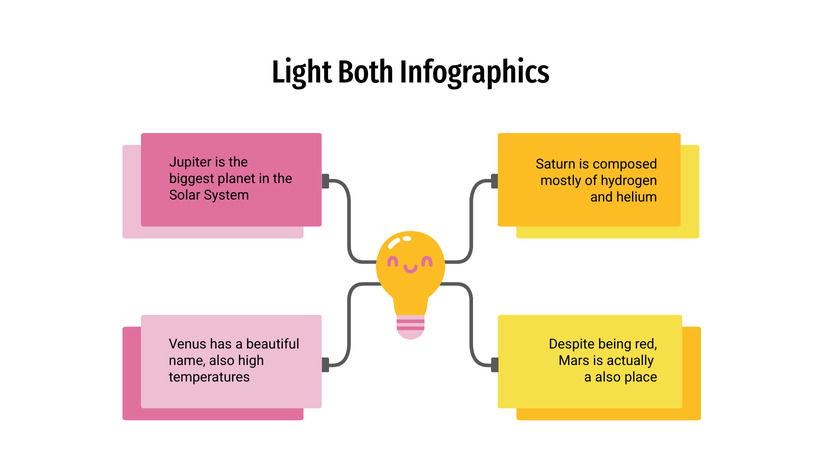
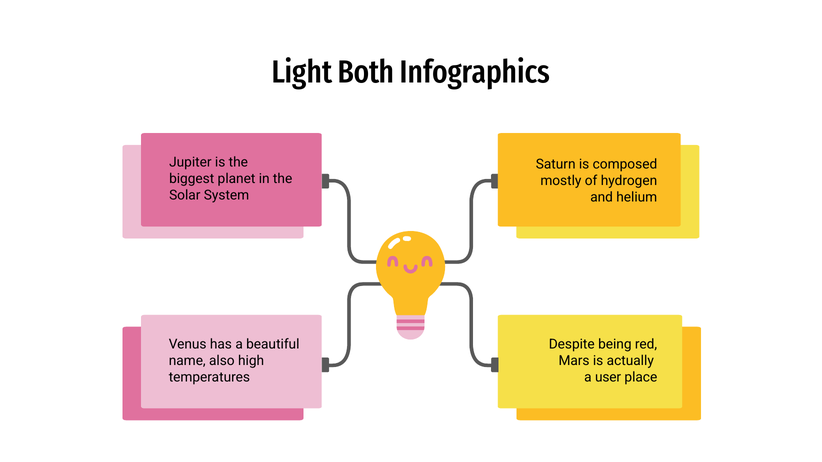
a also: also -> user
